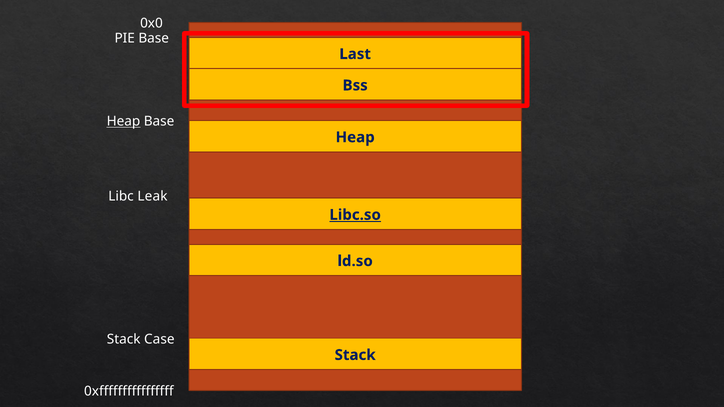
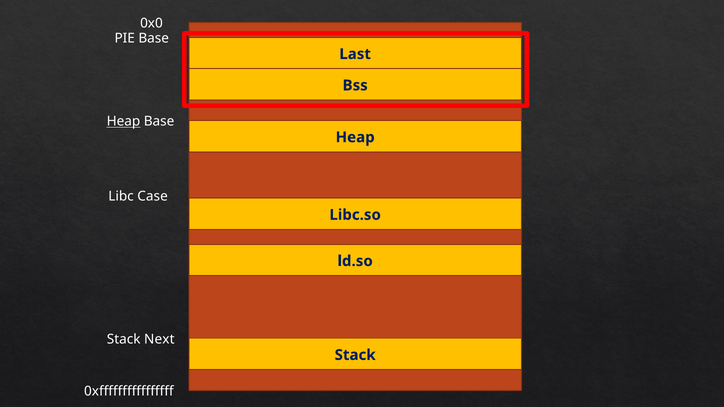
Leak: Leak -> Case
Libc.so underline: present -> none
Case: Case -> Next
